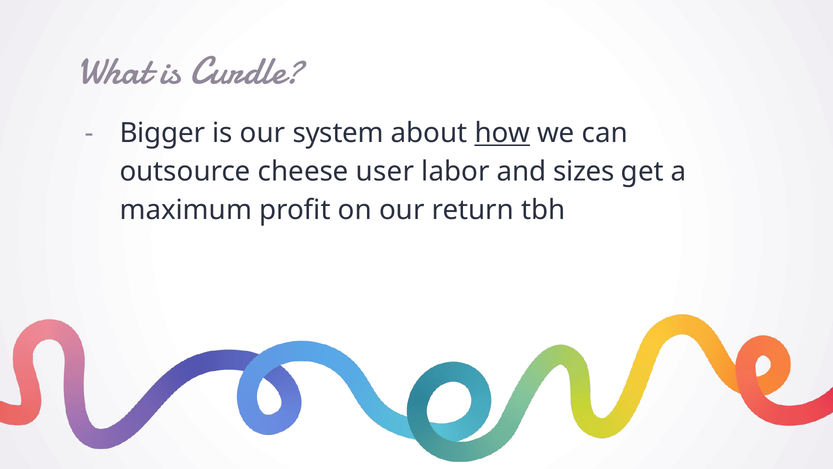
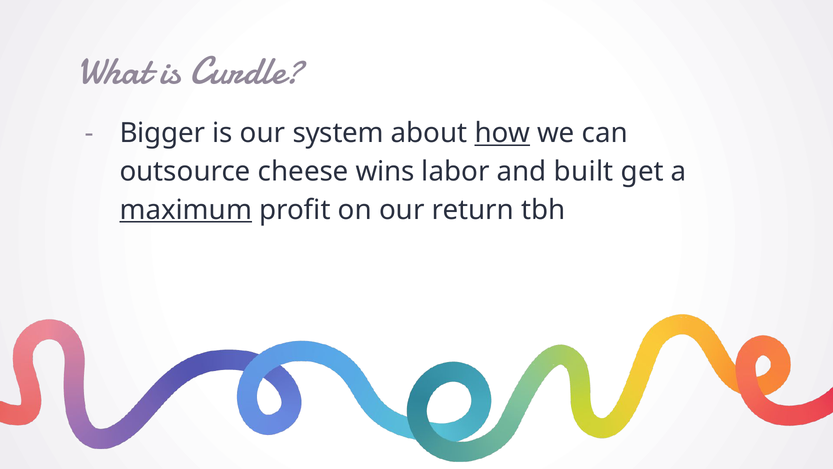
user: user -> wins
sizes: sizes -> built
maximum underline: none -> present
